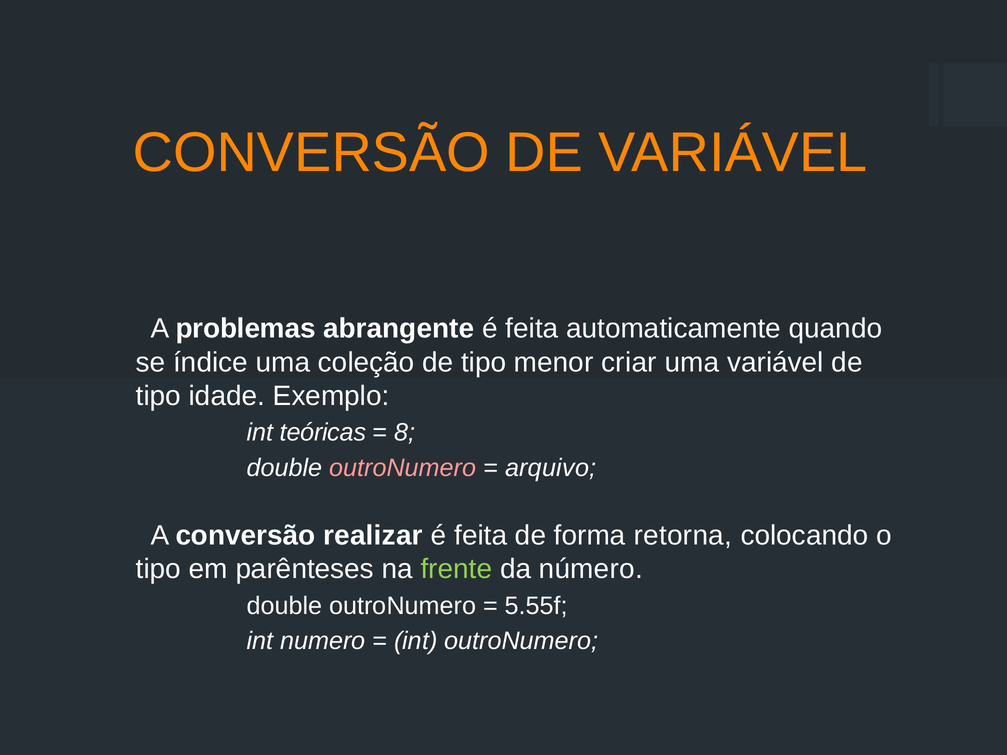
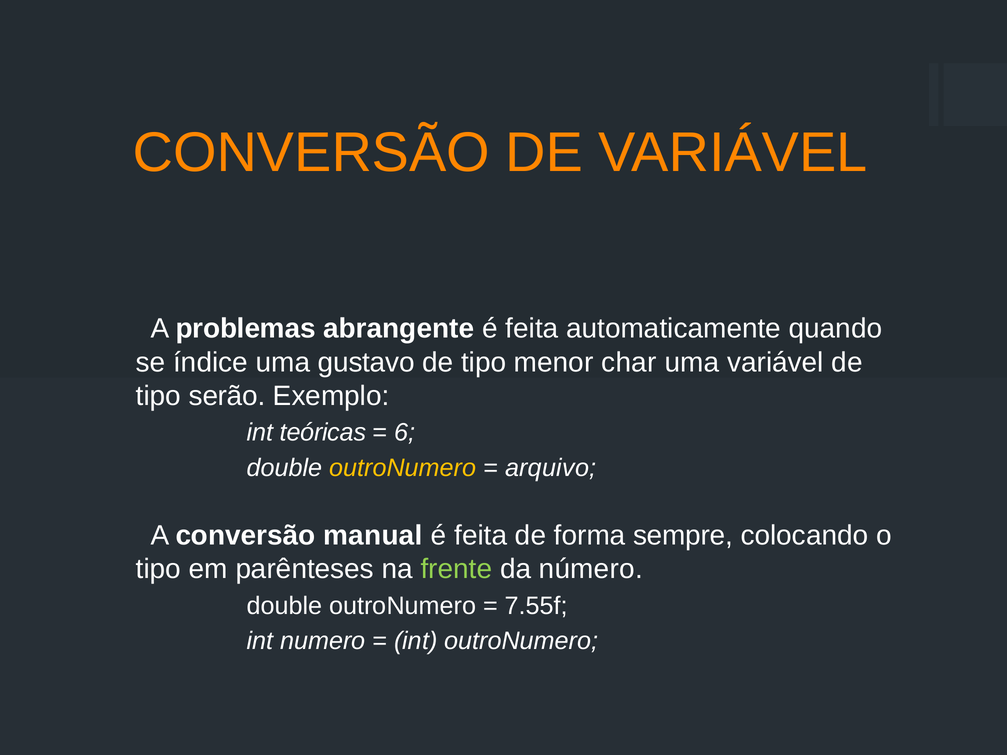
coleção: coleção -> gustavo
criar: criar -> char
idade: idade -> serão
8: 8 -> 6
outroNumero at (403, 468) colour: pink -> yellow
realizar: realizar -> manual
retorna: retorna -> sempre
5.55f: 5.55f -> 7.55f
